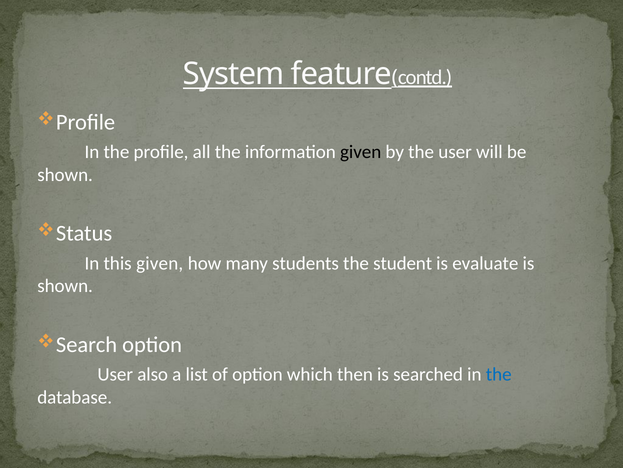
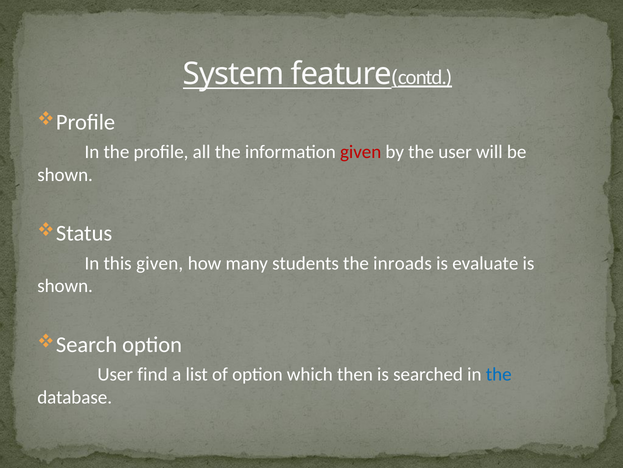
given at (361, 152) colour: black -> red
student: student -> inroads
also: also -> find
